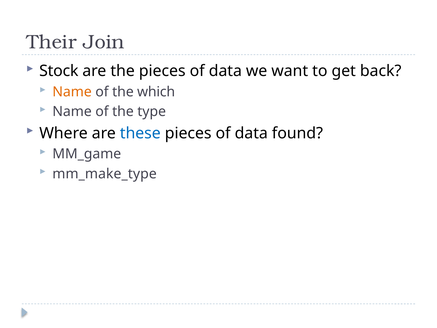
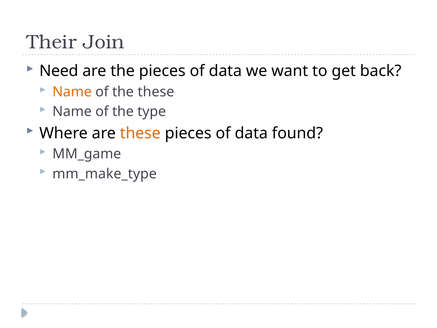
Stock: Stock -> Need
the which: which -> these
these at (140, 133) colour: blue -> orange
